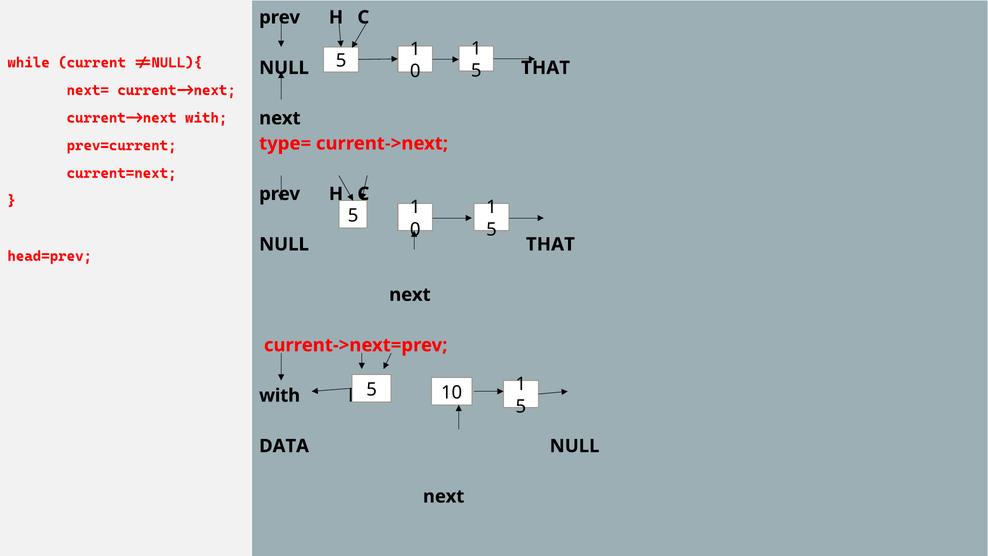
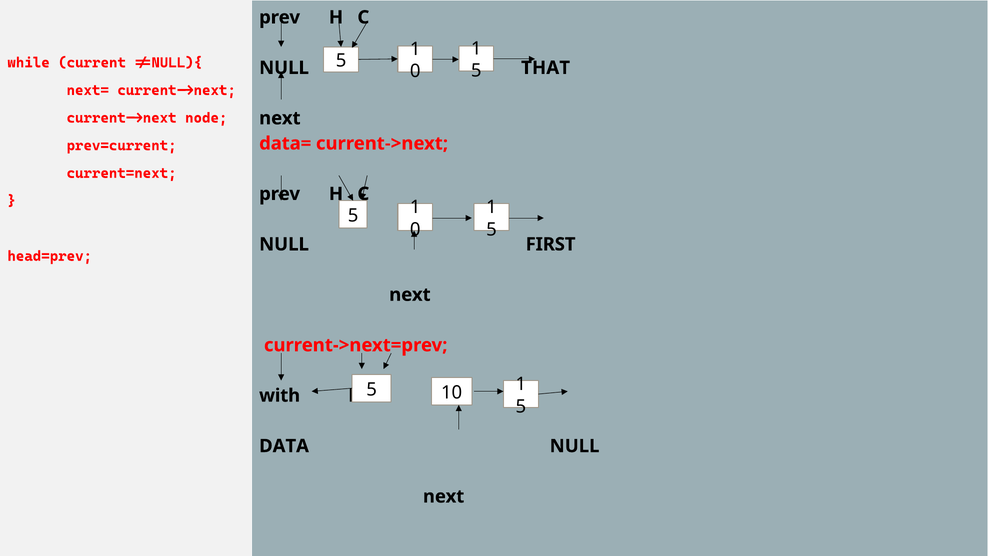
current->next=with: current->next=with -> current->next=node
type=: type= -> data=
THAT at (550, 244): THAT -> FIRST
